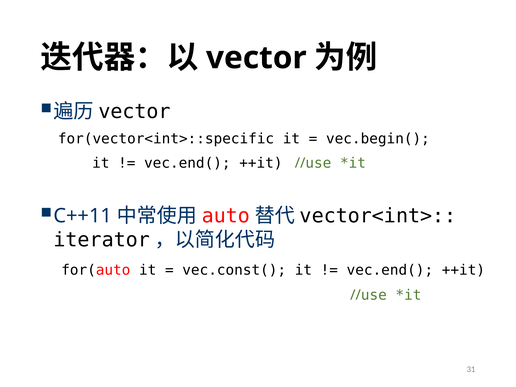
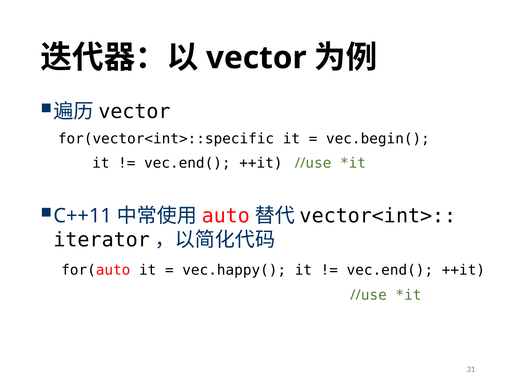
vec.const(: vec.const( -> vec.happy(
